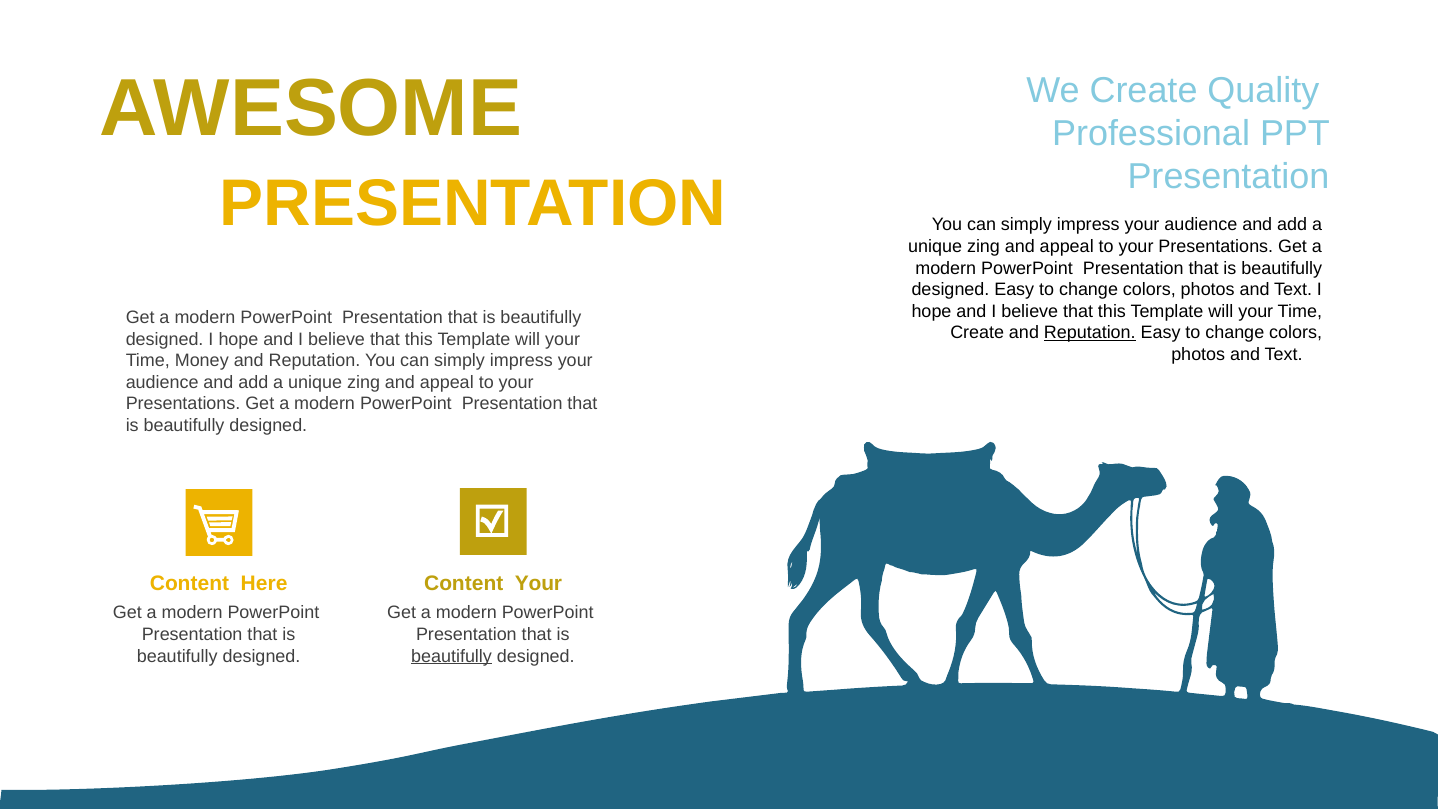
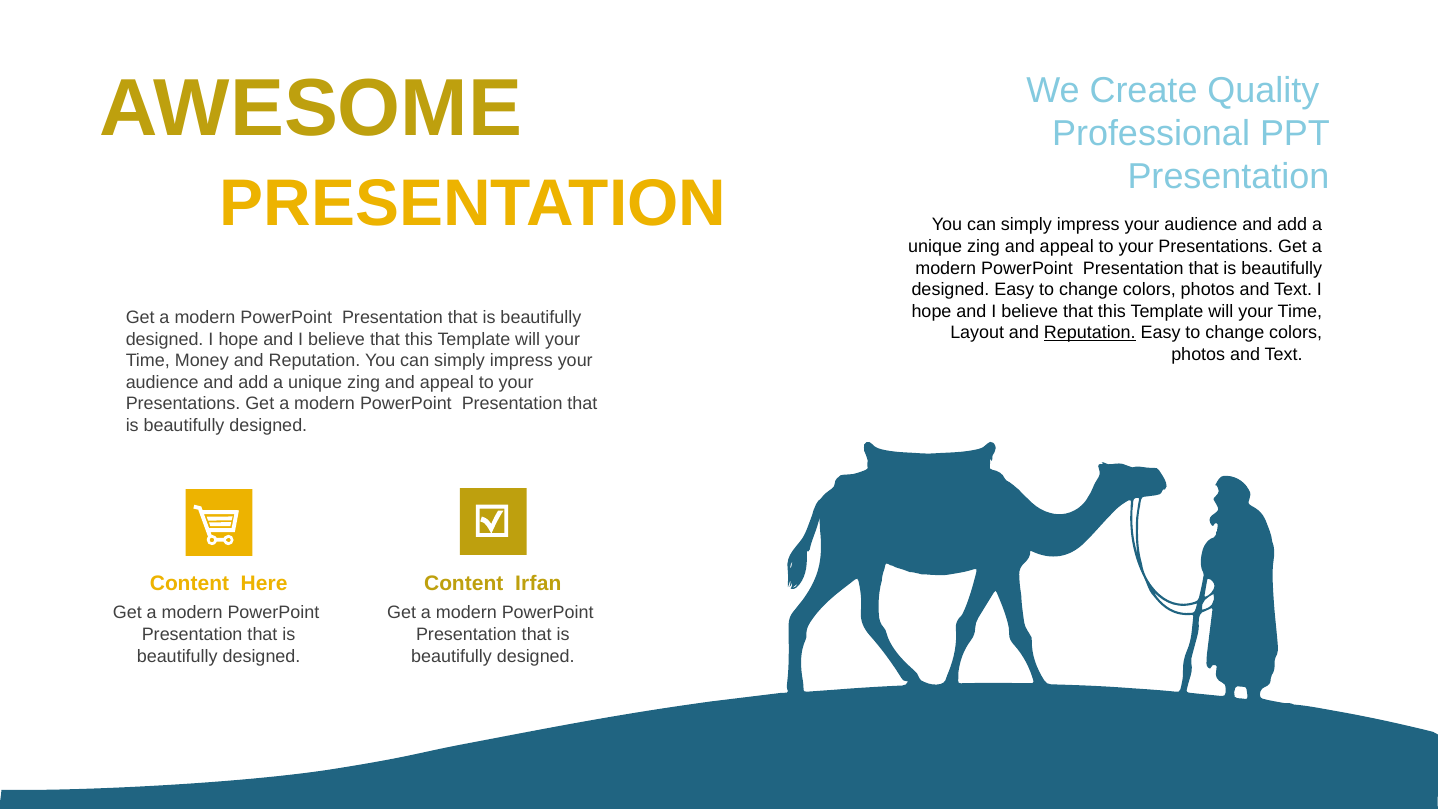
Create at (977, 333): Create -> Layout
Content Your: Your -> Irfan
beautifully at (452, 656) underline: present -> none
